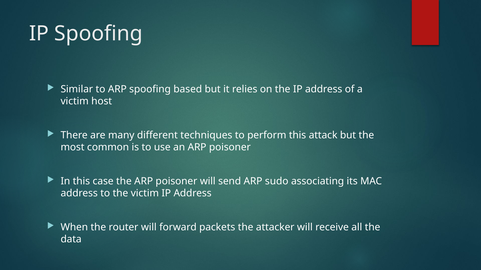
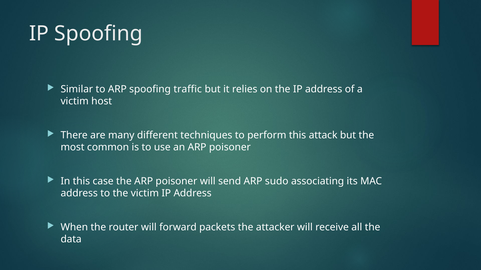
based: based -> traffic
